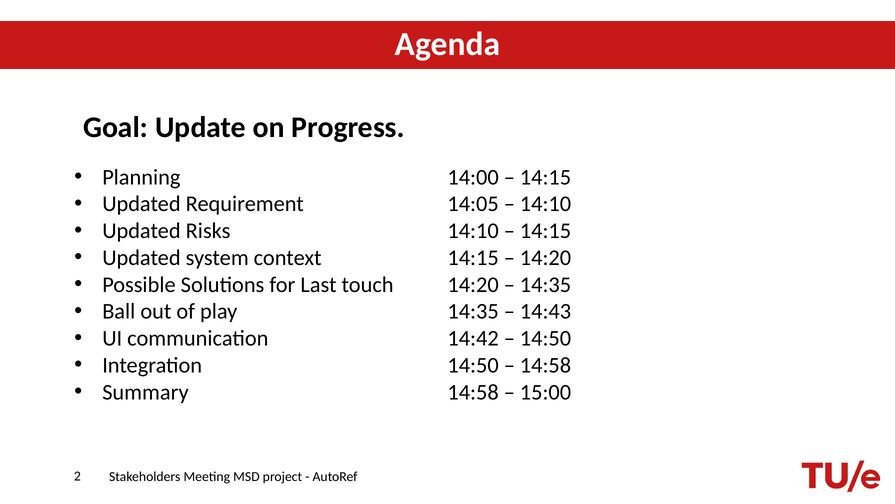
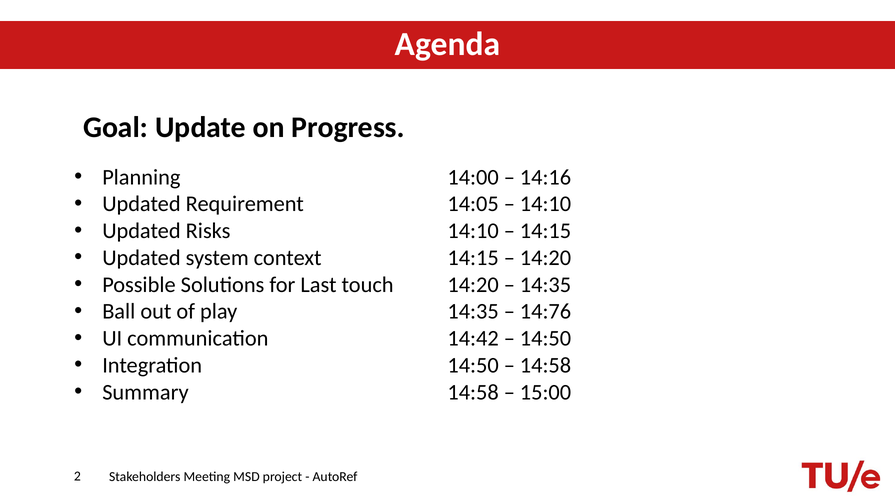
14:15 at (545, 177): 14:15 -> 14:16
14:43: 14:43 -> 14:76
